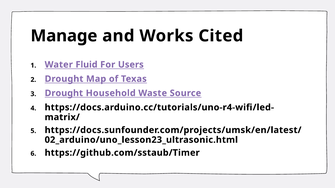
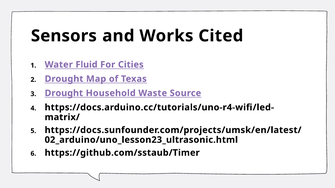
Manage: Manage -> Sensors
Users: Users -> Cities
